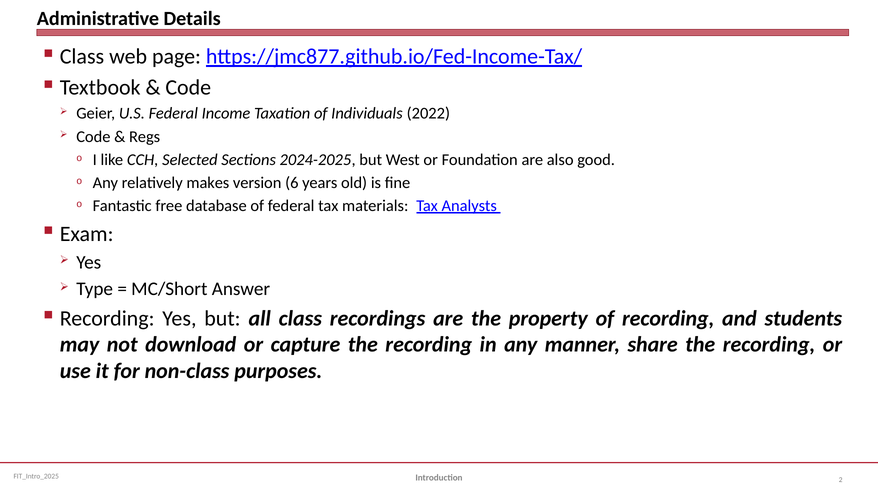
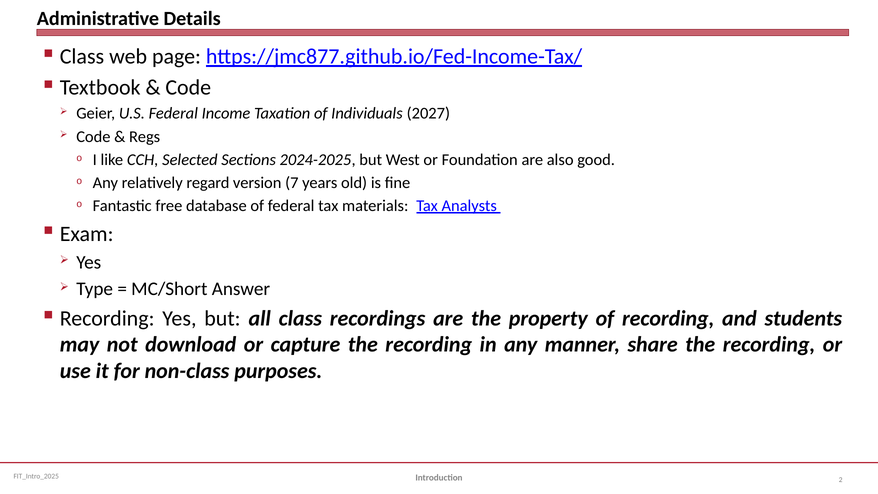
2022: 2022 -> 2027
makes: makes -> regard
6: 6 -> 7
